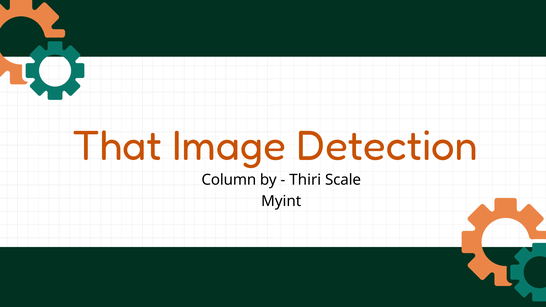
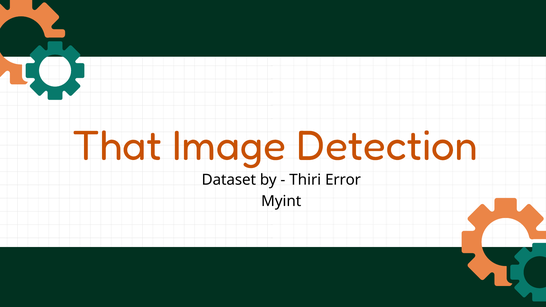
Column: Column -> Dataset
Scale: Scale -> Error
